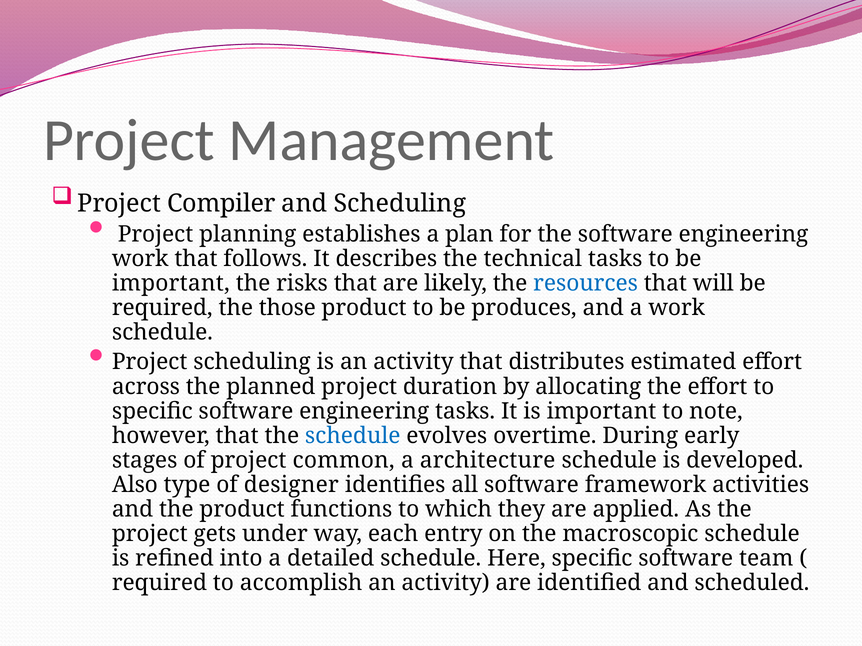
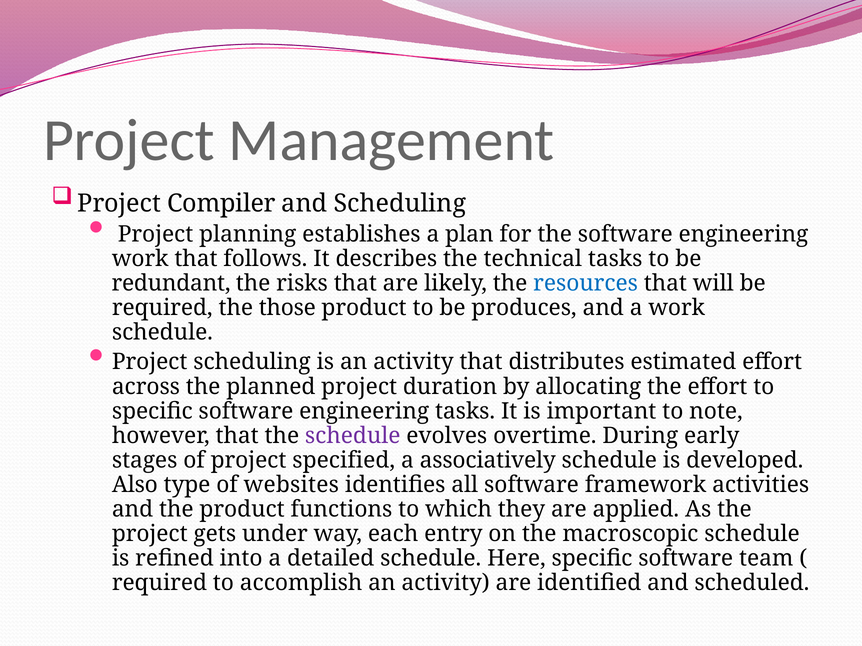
important at (171, 283): important -> redundant
schedule at (353, 436) colour: blue -> purple
common: common -> specified
architecture: architecture -> associatively
designer: designer -> websites
